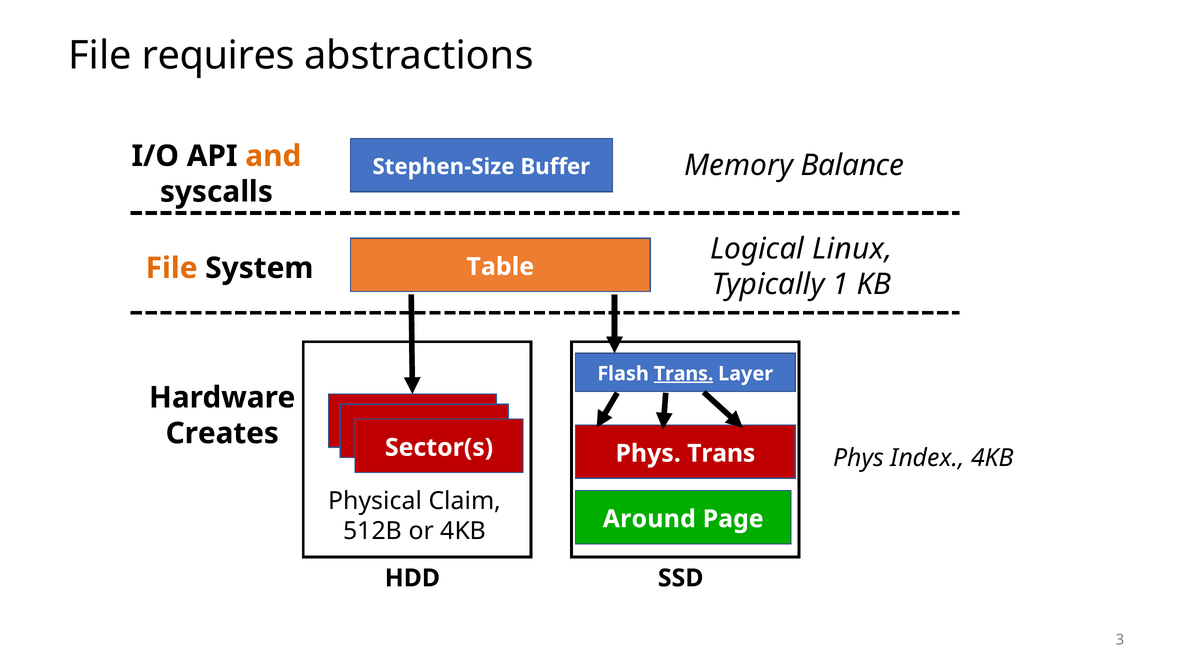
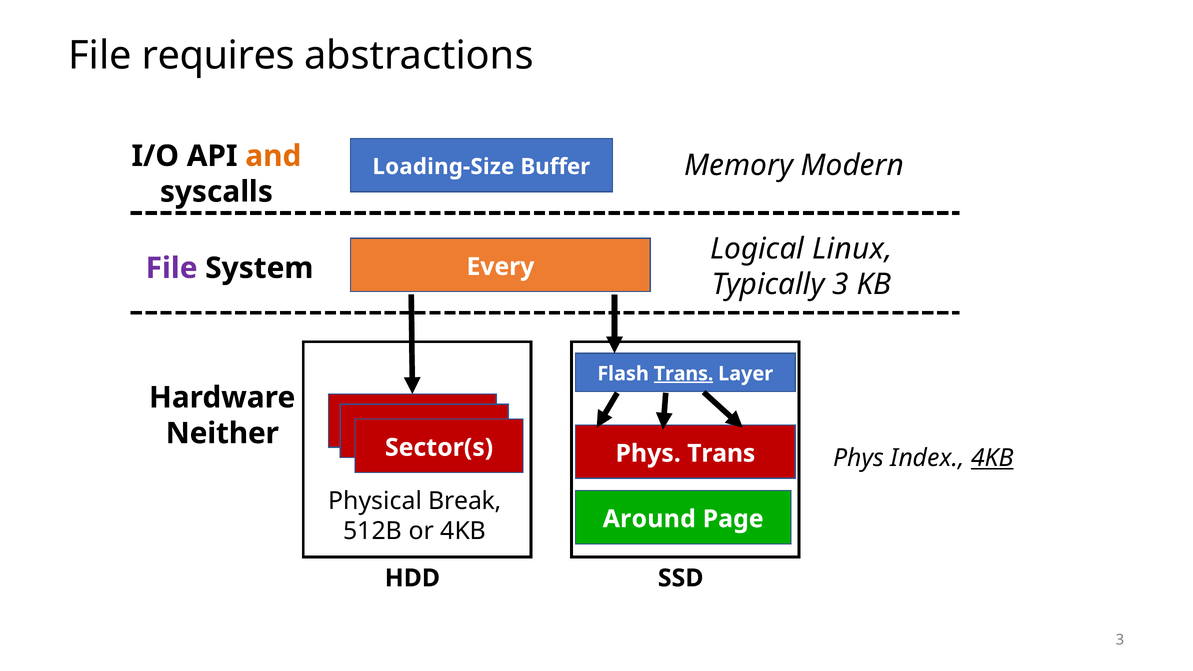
Balance: Balance -> Modern
Stephen-Size: Stephen-Size -> Loading-Size
File at (172, 268) colour: orange -> purple
Table: Table -> Every
Typically 1: 1 -> 3
Creates: Creates -> Neither
4KB at (992, 458) underline: none -> present
Claim: Claim -> Break
